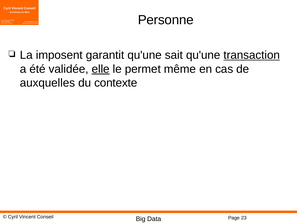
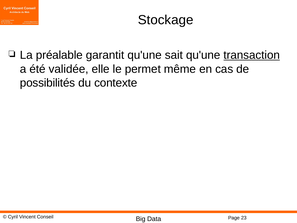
Personne: Personne -> Stockage
imposent: imposent -> préalable
elle underline: present -> none
auxquelles: auxquelles -> possibilités
